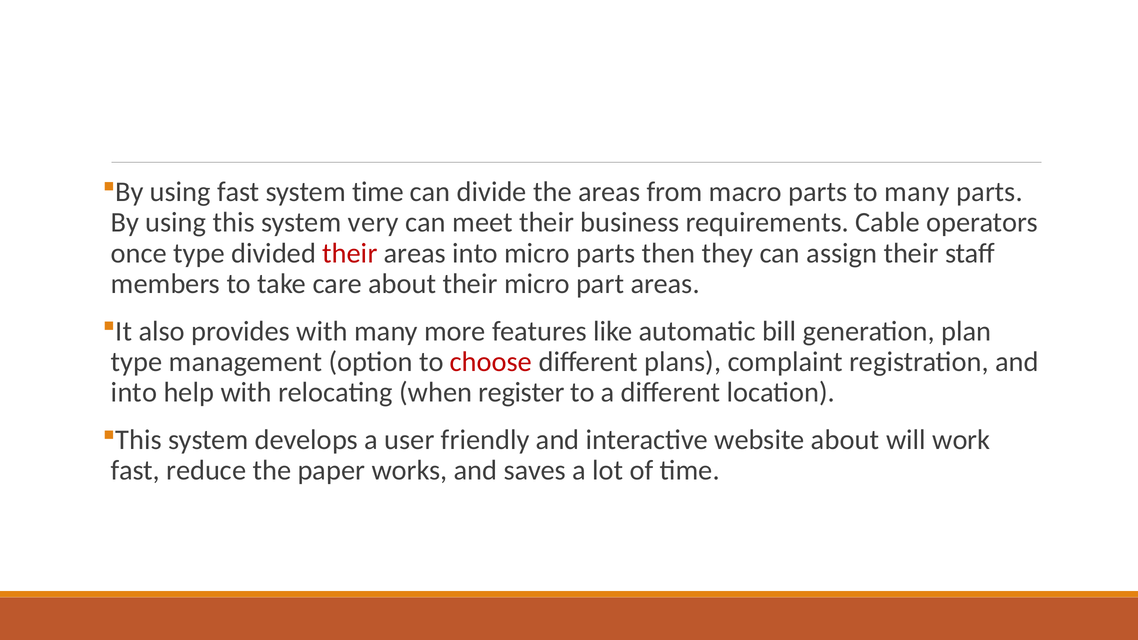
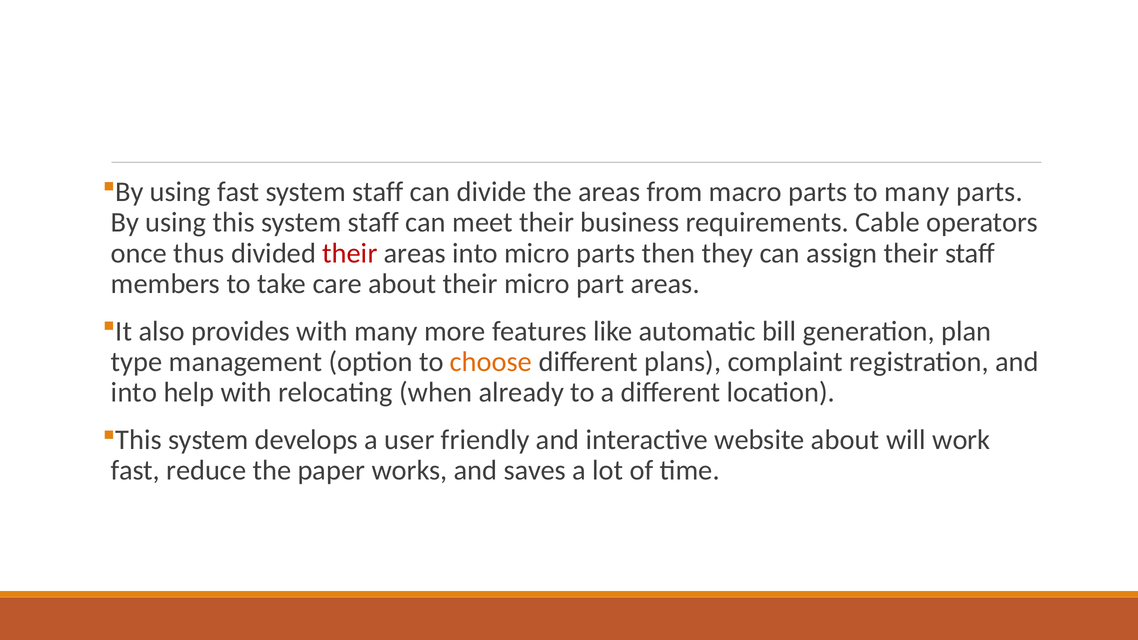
time at (378, 192): time -> staff
this system very: very -> staff
once type: type -> thus
choose colour: red -> orange
register: register -> already
